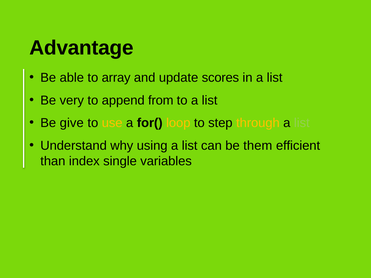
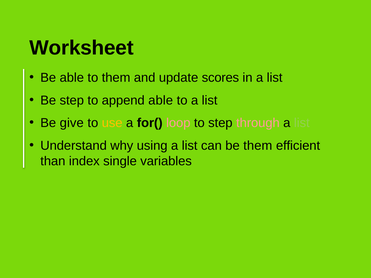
Advantage: Advantage -> Worksheet
to array: array -> them
Be very: very -> step
append from: from -> able
loop colour: yellow -> pink
through colour: yellow -> pink
